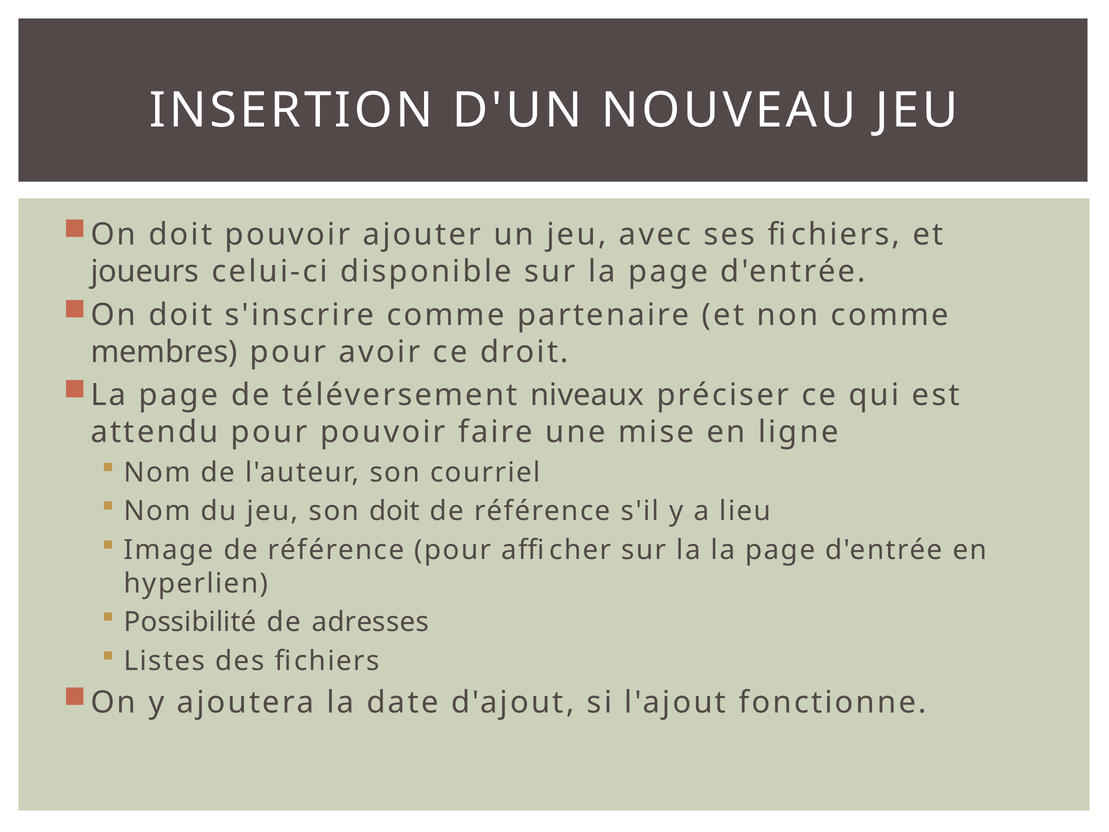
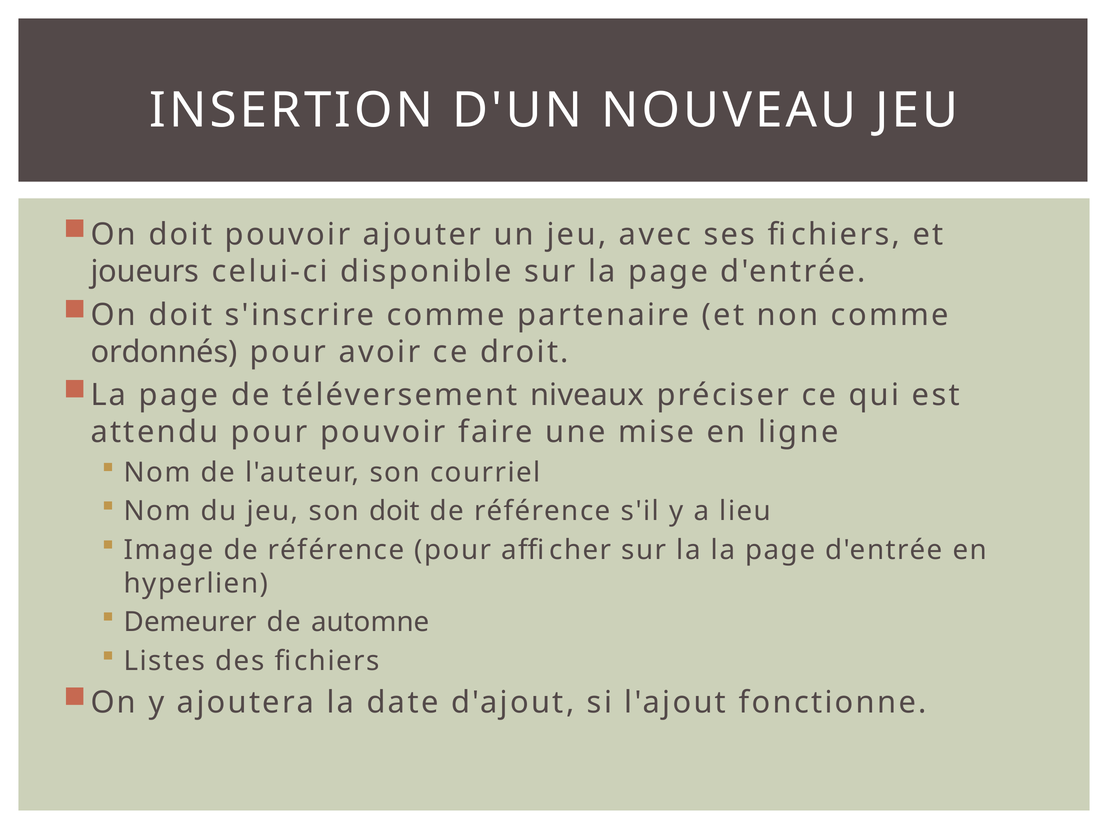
membres: membres -> ordonnés
Possibilité: Possibilité -> Demeurer
adresses: adresses -> automne
